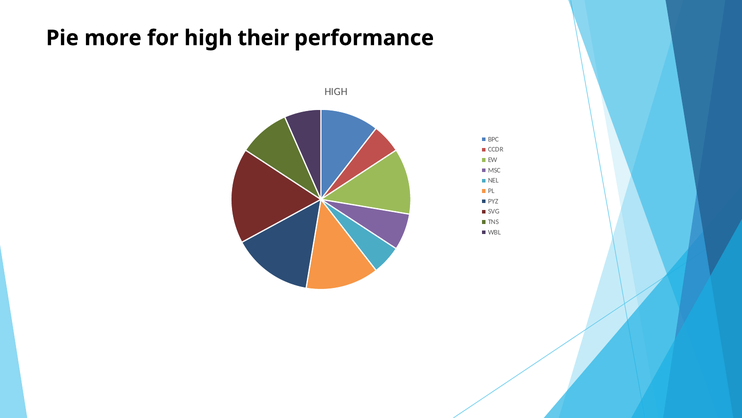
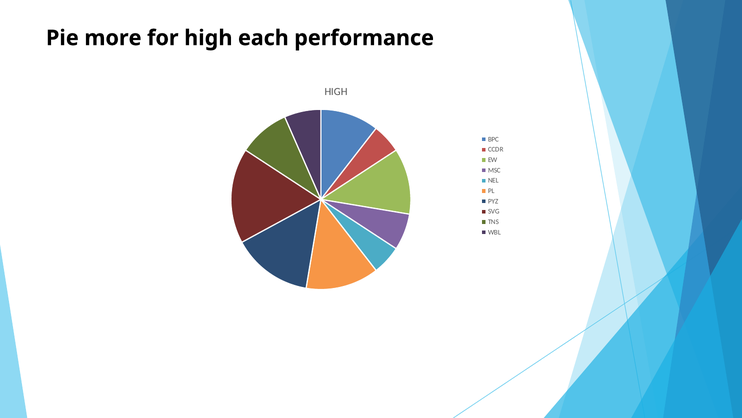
their: their -> each
